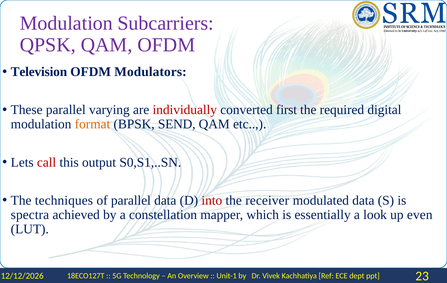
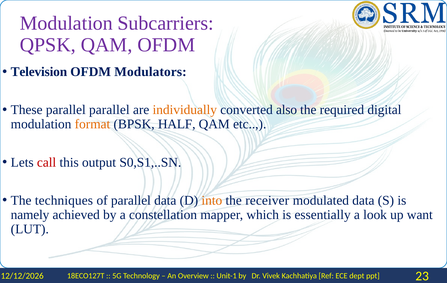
parallel varying: varying -> parallel
individually colour: red -> orange
first: first -> also
SEND: SEND -> HALF
into colour: red -> orange
spectra: spectra -> namely
even: even -> want
